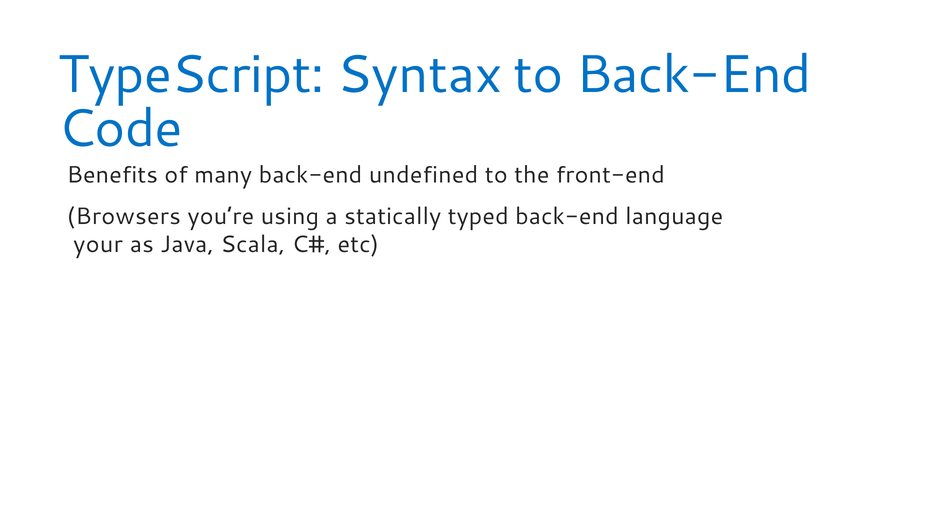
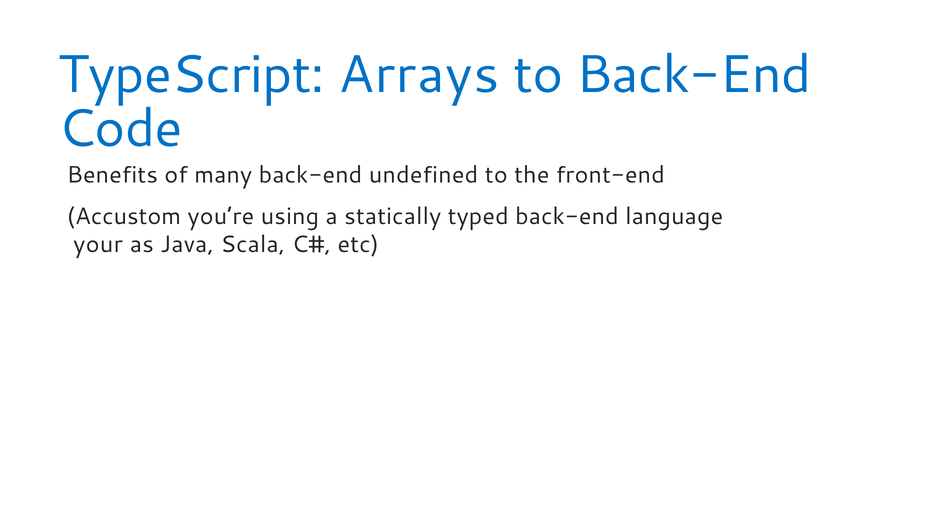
Syntax: Syntax -> Arrays
Browsers: Browsers -> Accustom
